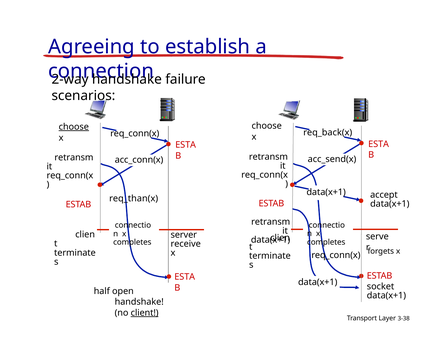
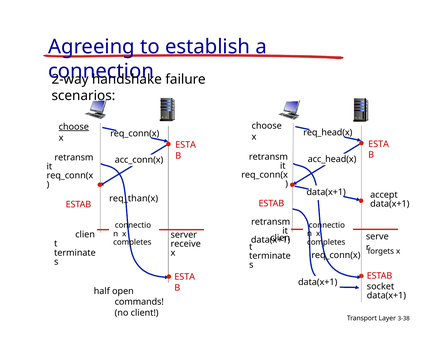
req_back(x: req_back(x -> req_head(x
acc_send(x: acc_send(x -> acc_head(x
handshake at (139, 302): handshake -> commands
client underline: present -> none
